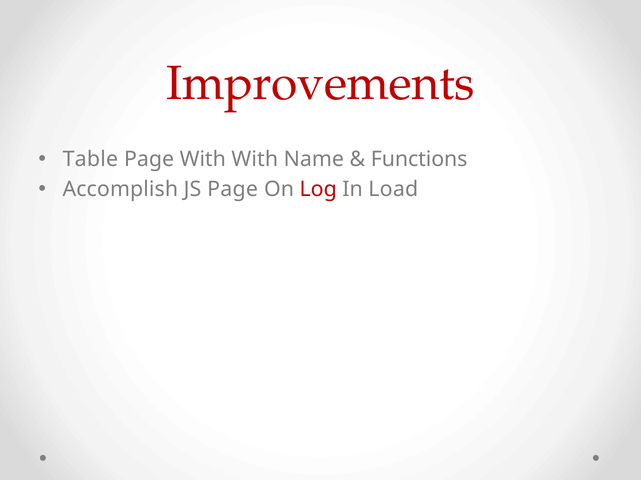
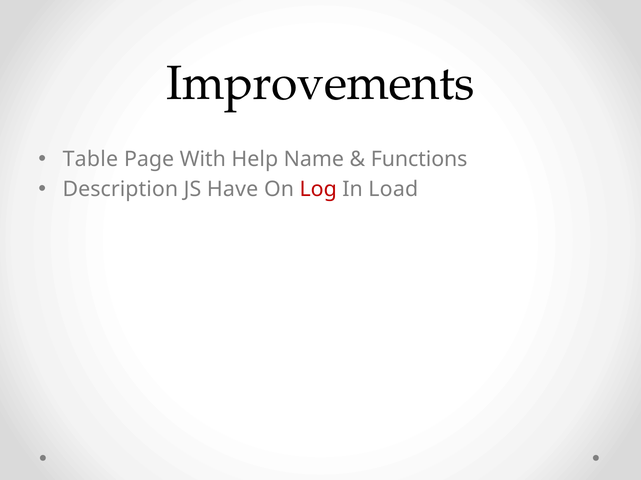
Improvements colour: red -> black
With With: With -> Help
Accomplish: Accomplish -> Description
JS Page: Page -> Have
